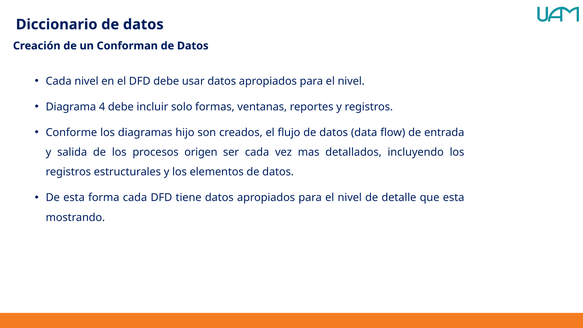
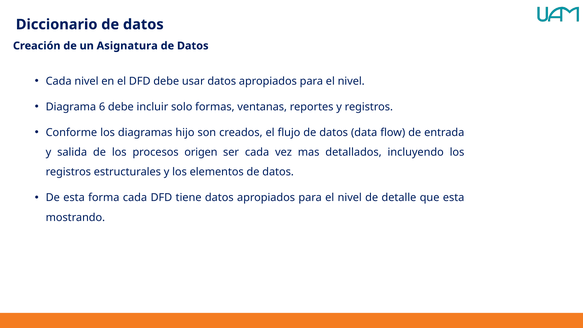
Conforman: Conforman -> Asignatura
4: 4 -> 6
